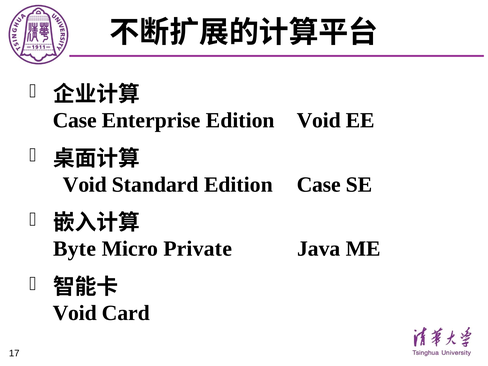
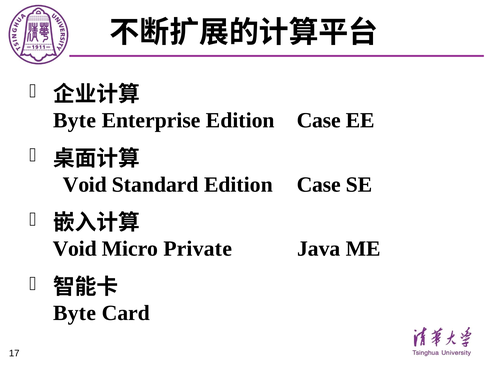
Case at (75, 120): Case -> Byte
Enterprise Edition Void: Void -> Case
Byte at (75, 249): Byte -> Void
Void at (75, 313): Void -> Byte
